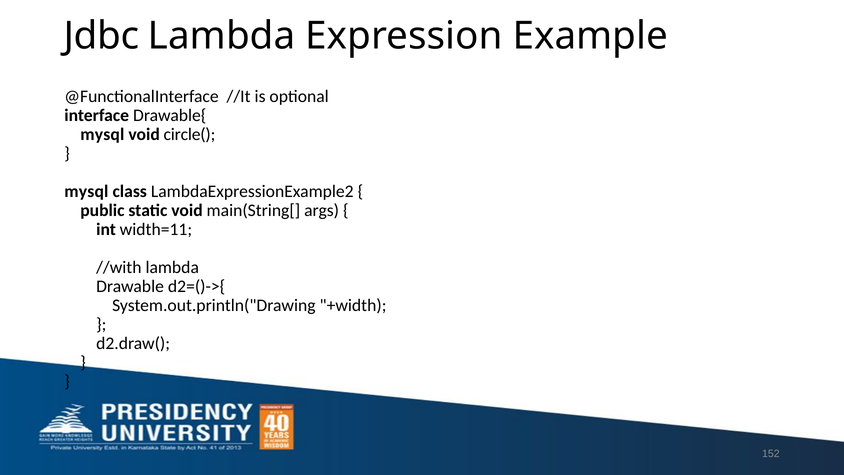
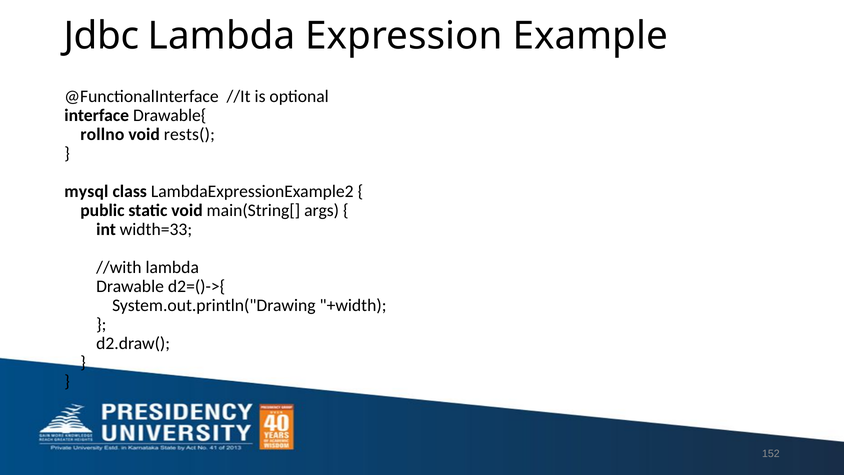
mysql at (102, 135): mysql -> rollno
circle(: circle( -> rests(
width=11: width=11 -> width=33
